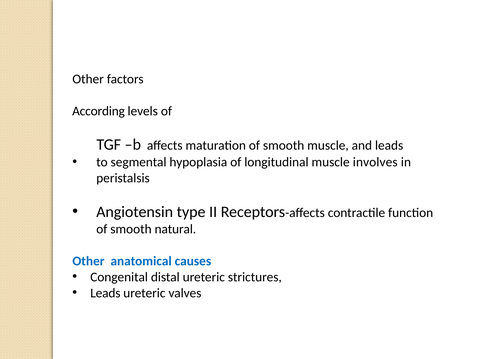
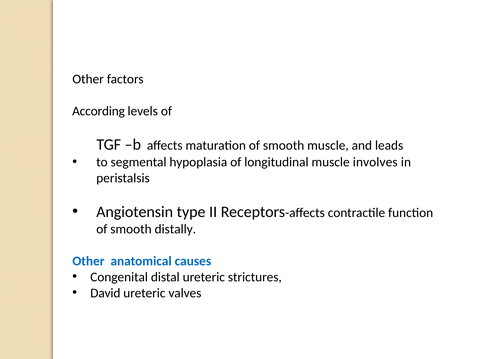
natural: natural -> distally
Leads at (105, 293): Leads -> David
